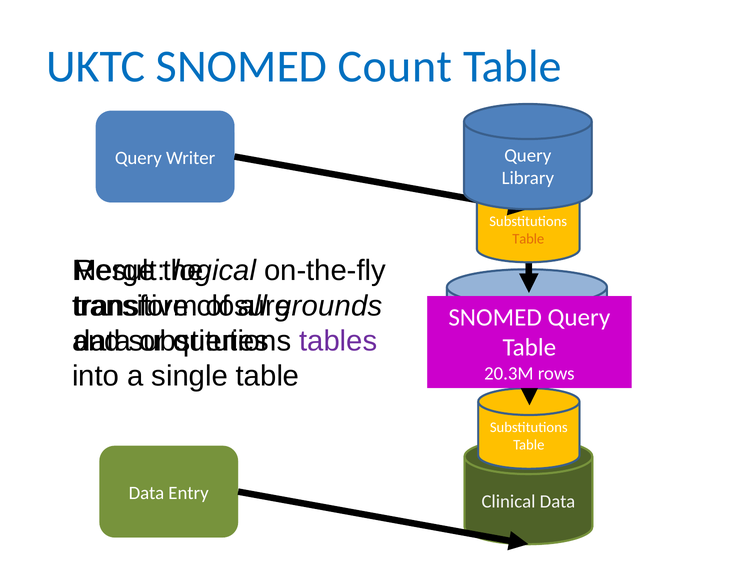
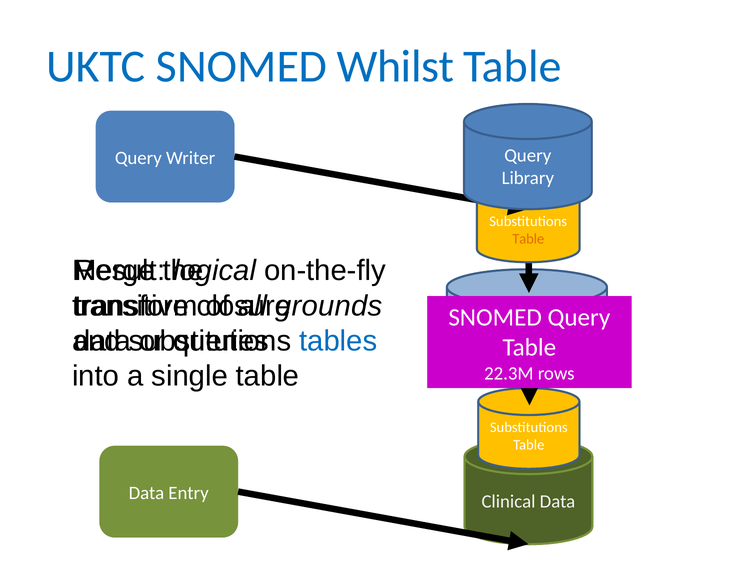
Count: Count -> Whilst
tables colour: purple -> blue
20.3M: 20.3M -> 22.3M
